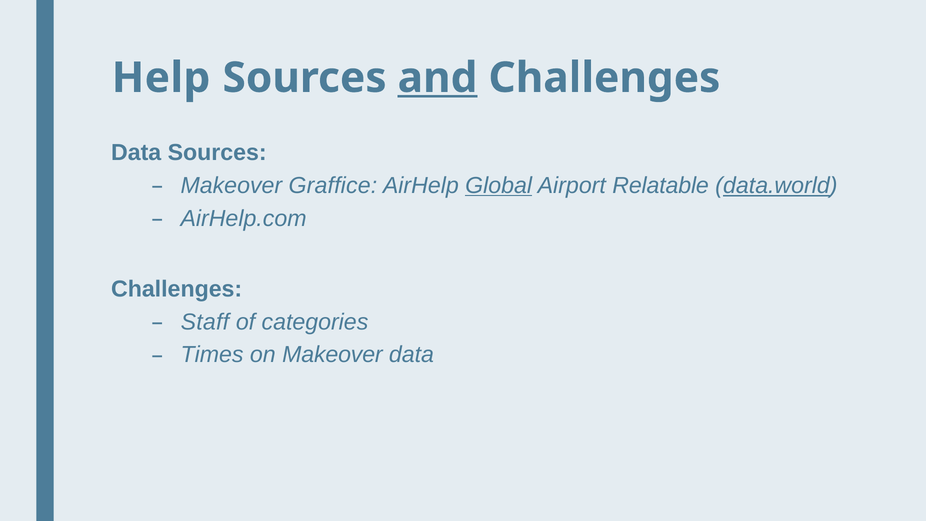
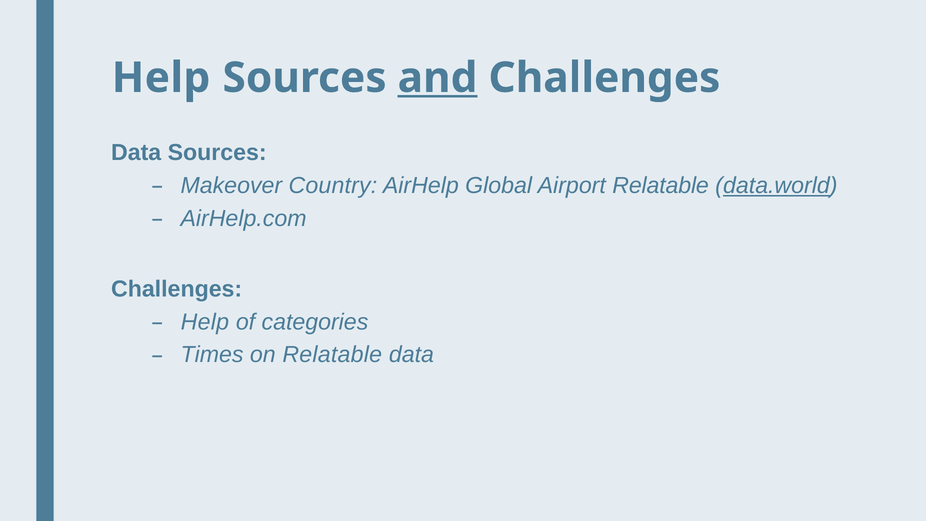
Graffice: Graffice -> Country
Global underline: present -> none
Staff at (205, 322): Staff -> Help
on Makeover: Makeover -> Relatable
